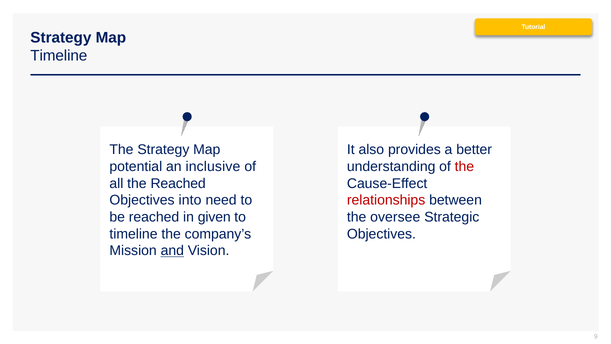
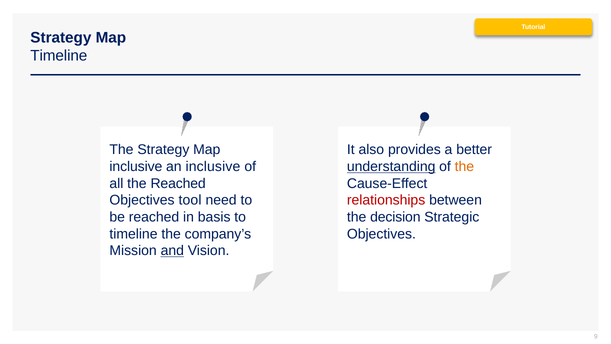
potential at (136, 167): potential -> inclusive
understanding underline: none -> present
the at (464, 167) colour: red -> orange
into: into -> tool
given: given -> basis
oversee: oversee -> decision
